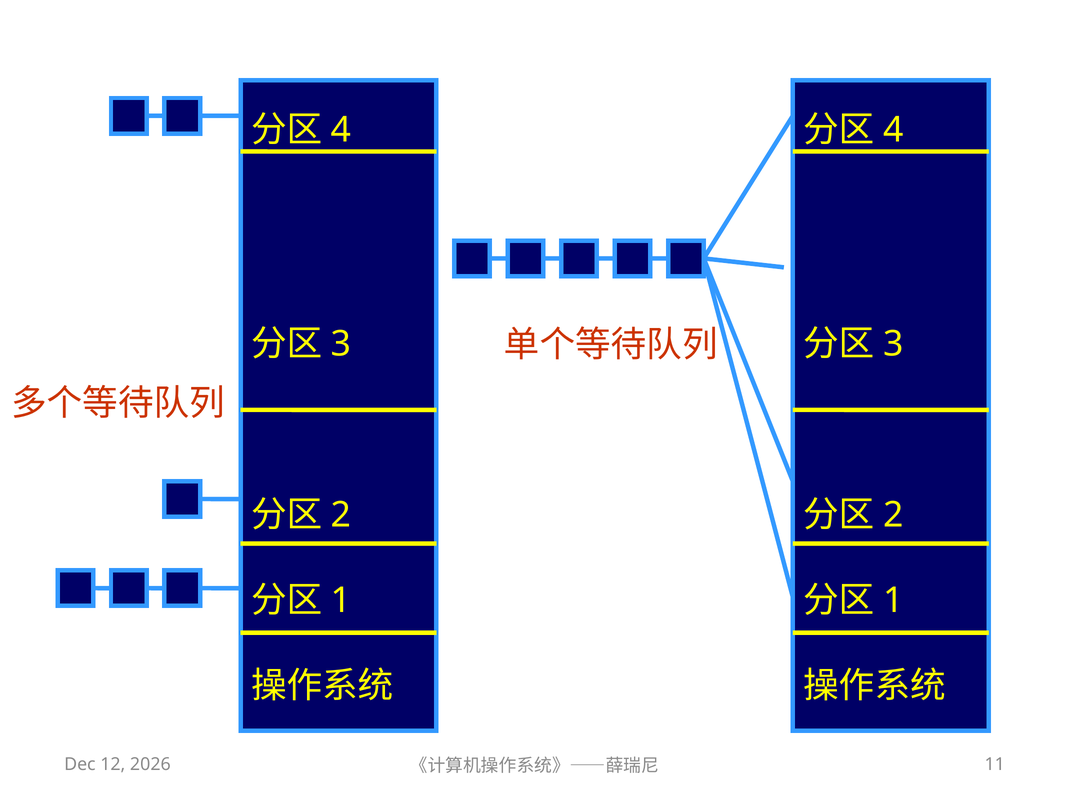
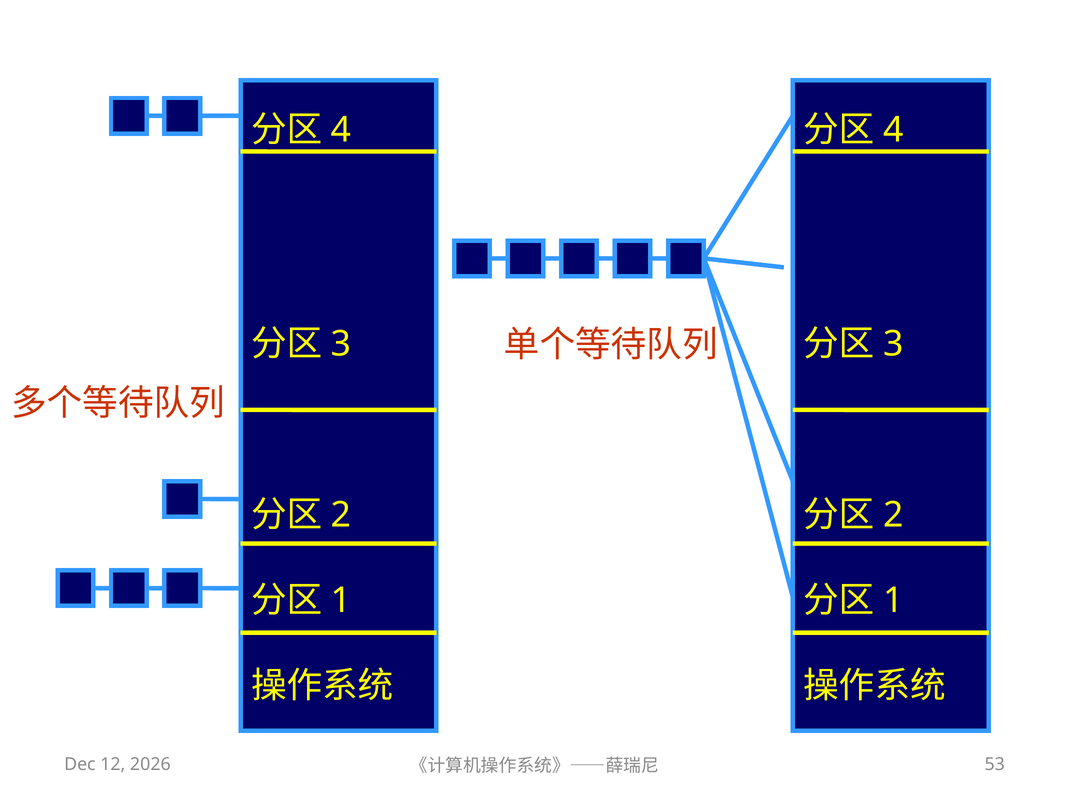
11: 11 -> 53
